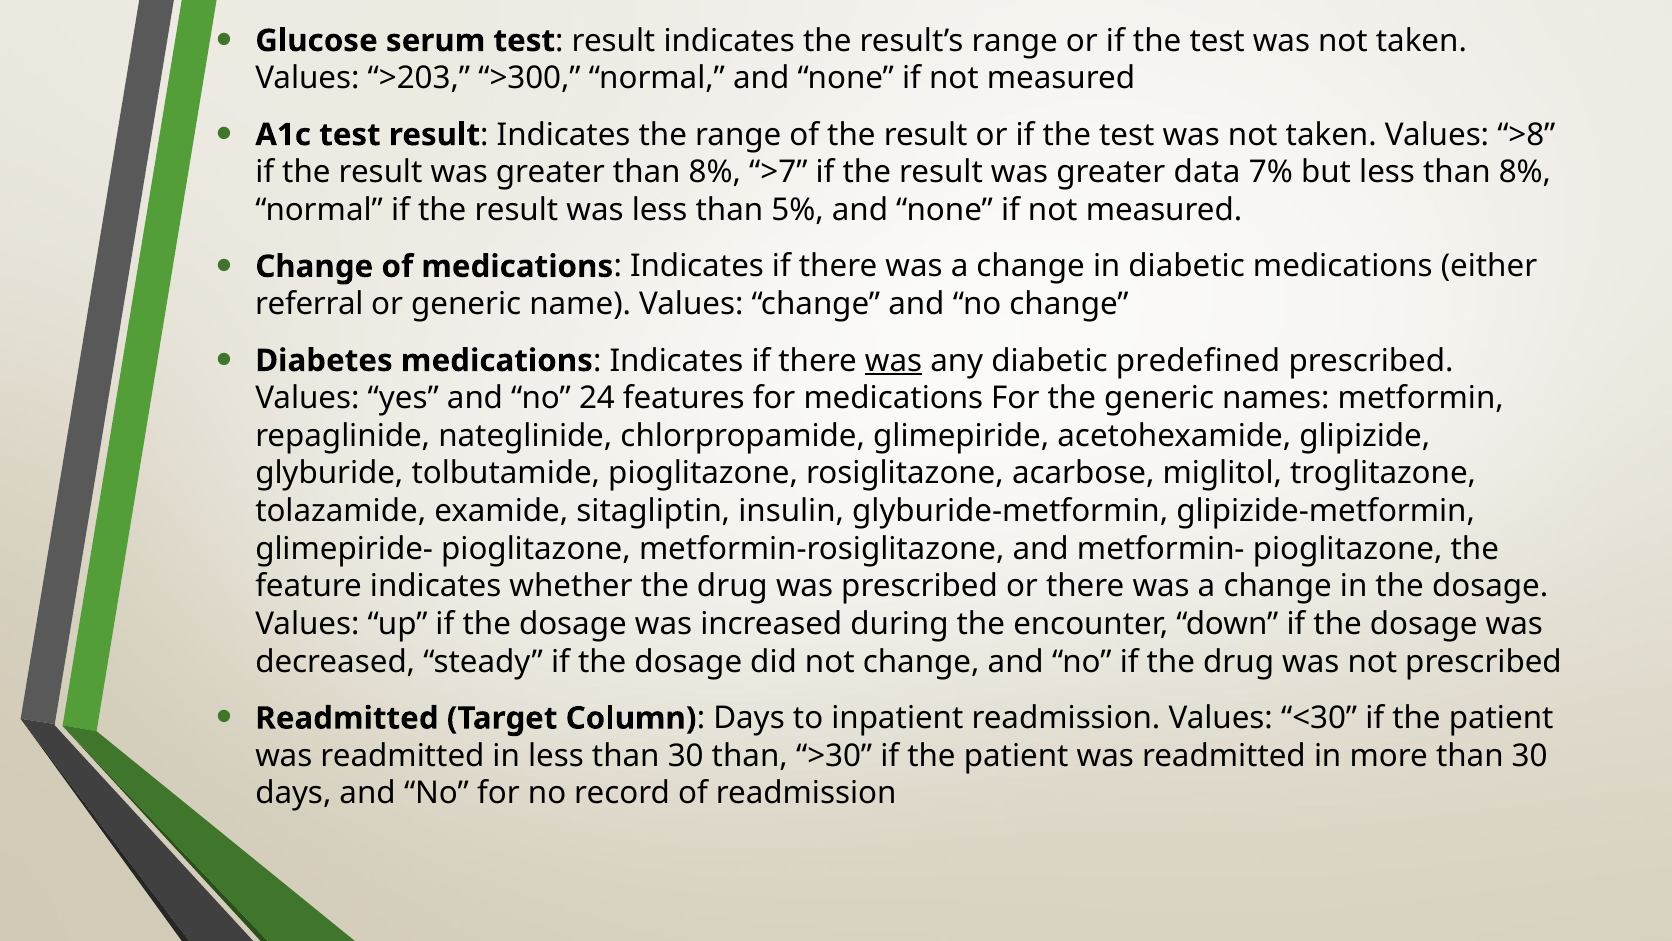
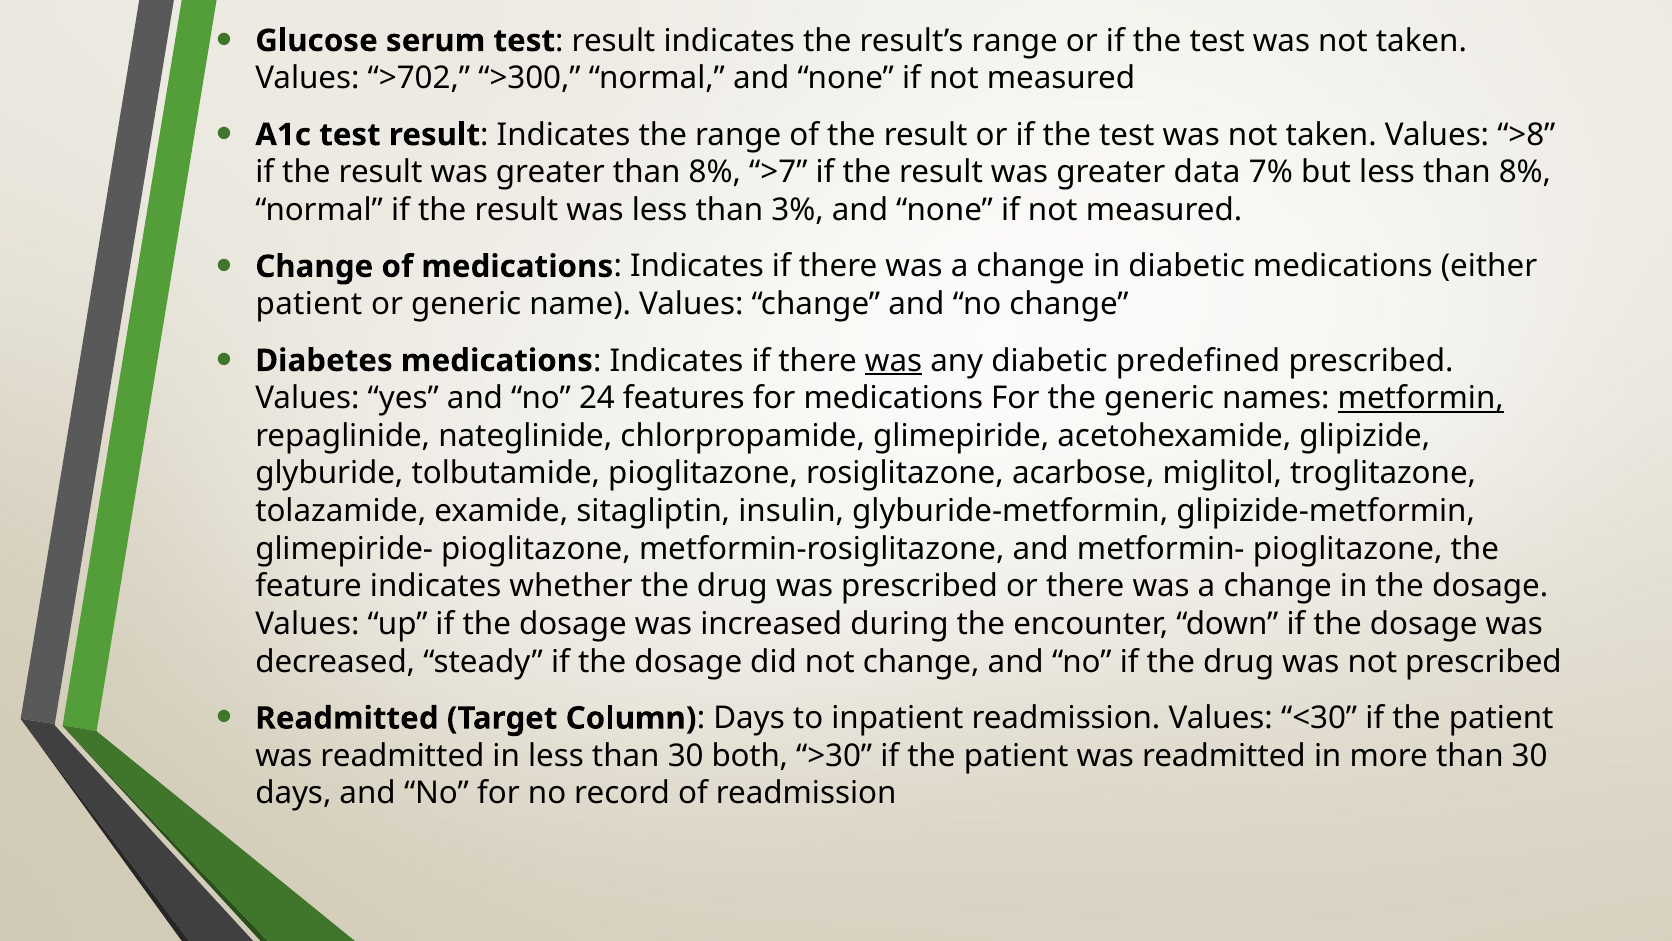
>203: >203 -> >702
5%: 5% -> 3%
referral at (309, 304): referral -> patient
metformin underline: none -> present
30 than: than -> both
